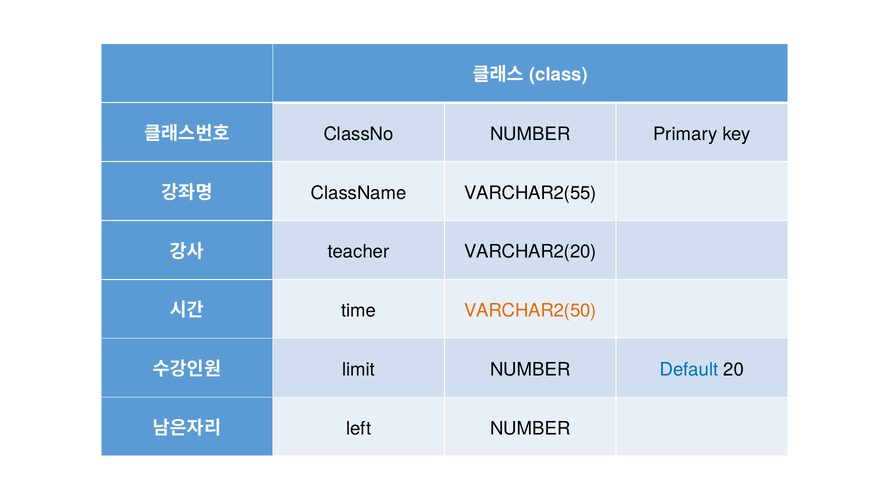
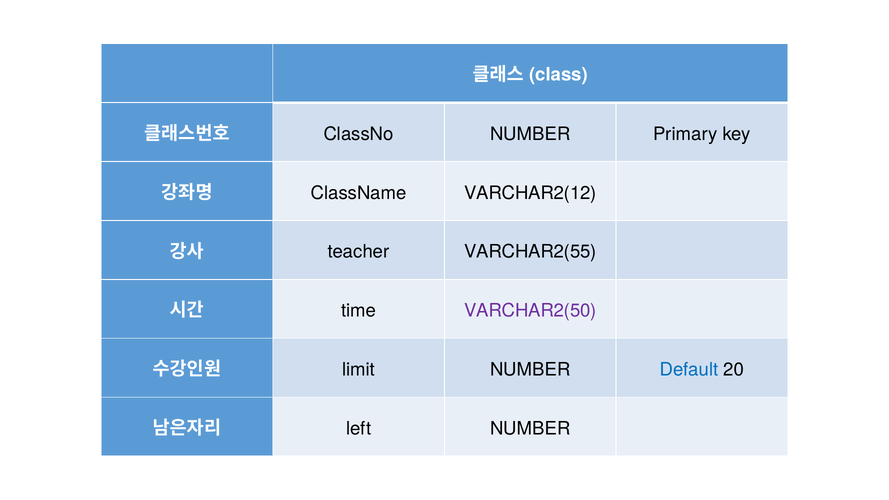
VARCHAR2(55: VARCHAR2(55 -> VARCHAR2(12
VARCHAR2(20: VARCHAR2(20 -> VARCHAR2(55
VARCHAR2(50 colour: orange -> purple
